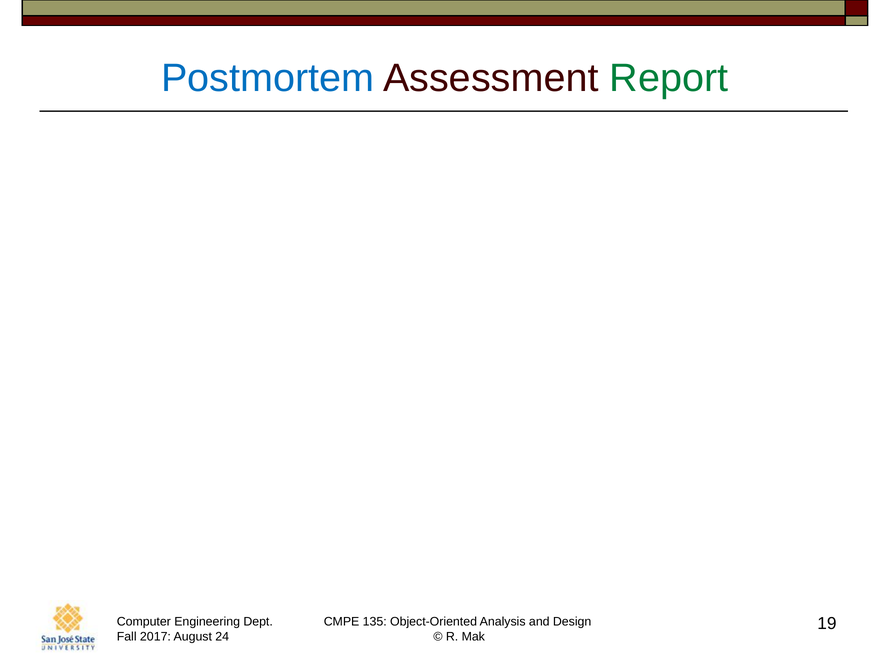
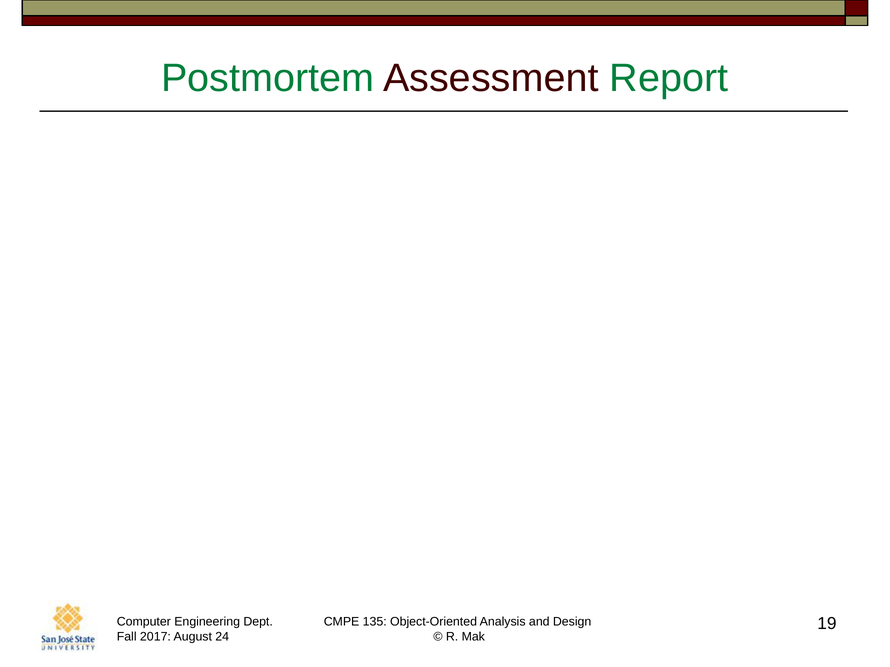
Postmortem colour: blue -> green
